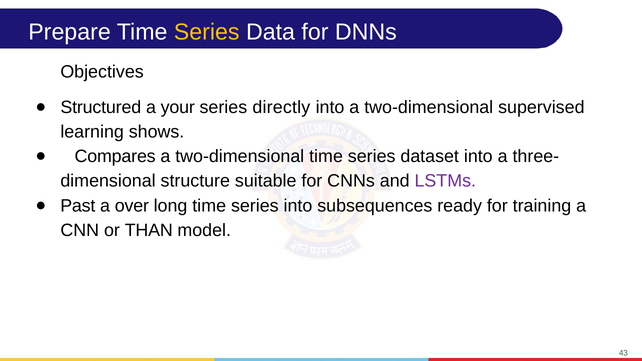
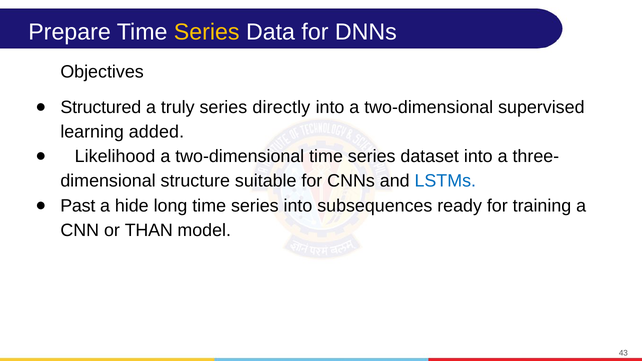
your: your -> truly
shows: shows -> added
Compares: Compares -> Likelihood
LSTMs colour: purple -> blue
over: over -> hide
